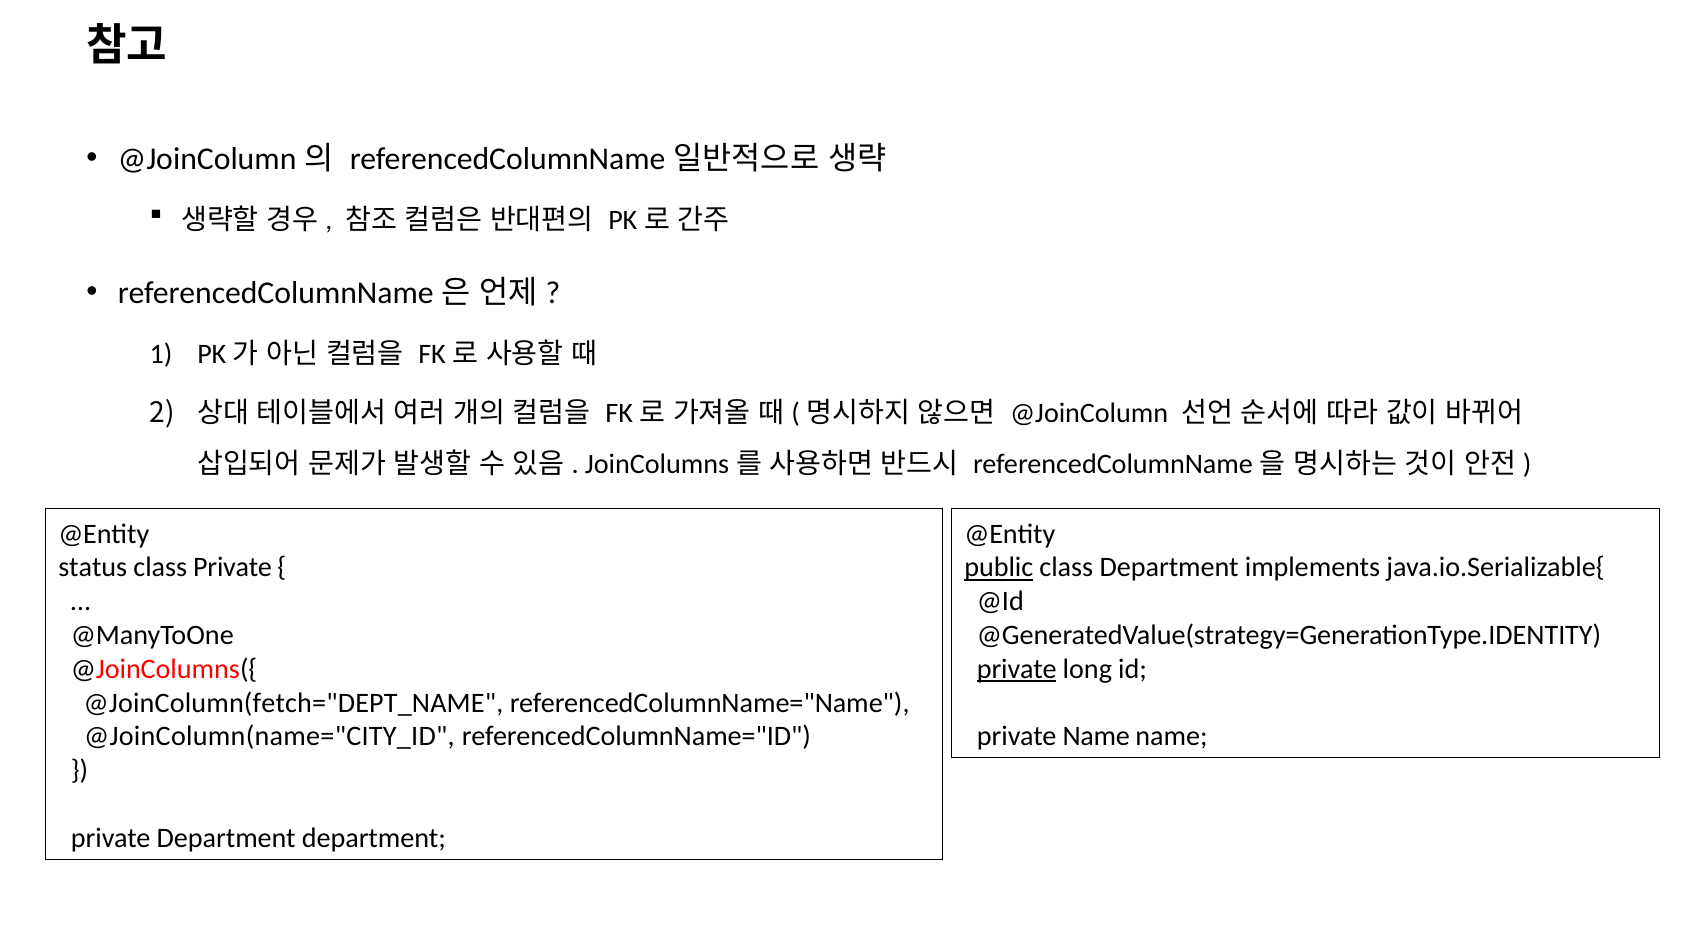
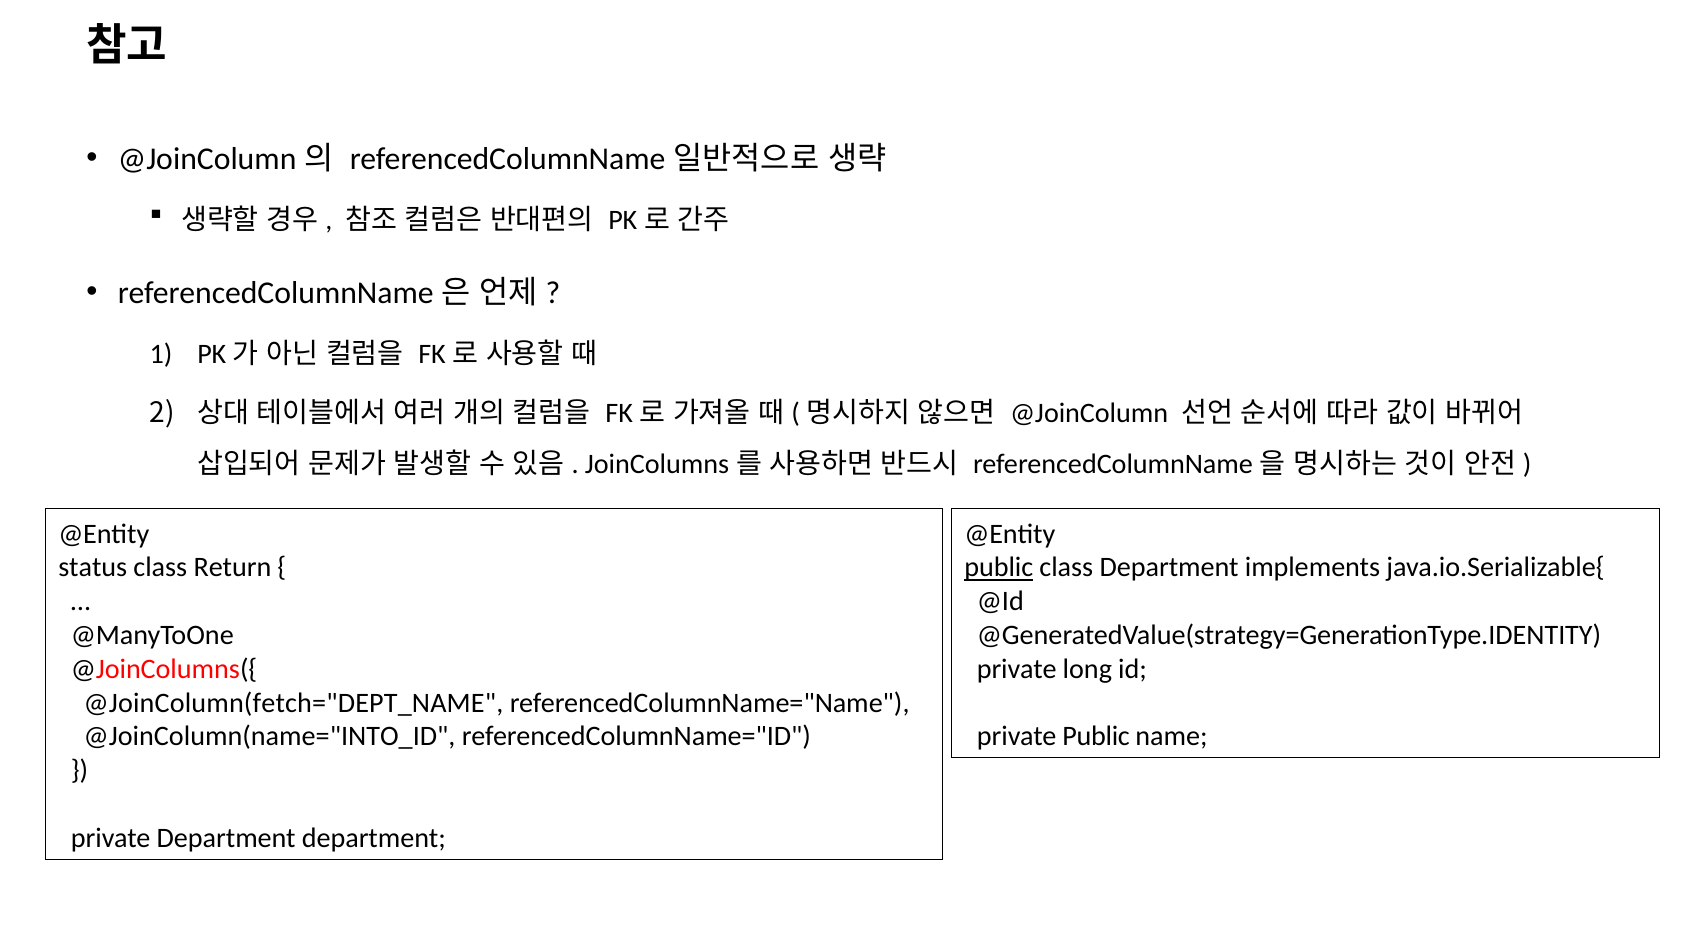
class Private: Private -> Return
private at (1017, 669) underline: present -> none
@JoinColumn(name="CITY_ID: @JoinColumn(name="CITY_ID -> @JoinColumn(name="INTO_ID
private Name: Name -> Public
